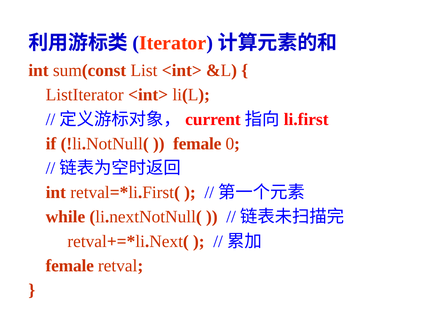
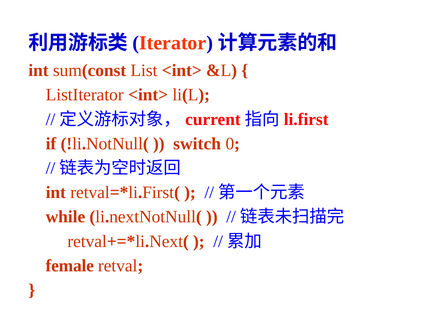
female at (197, 143): female -> switch
